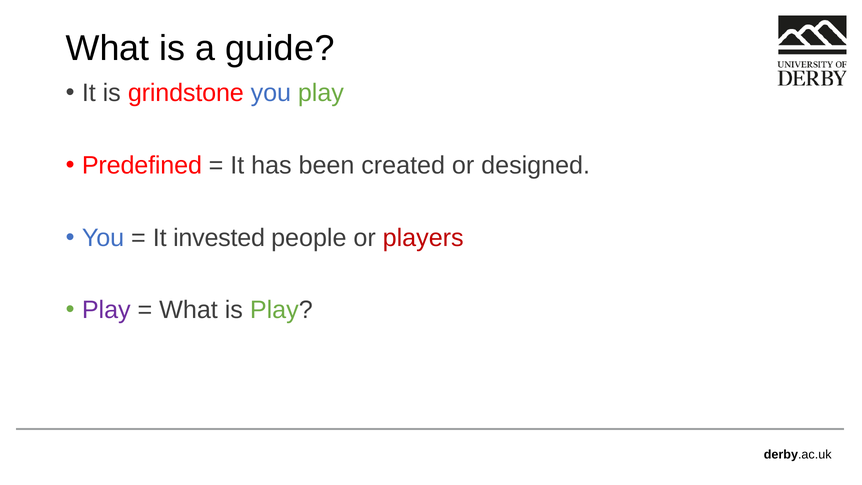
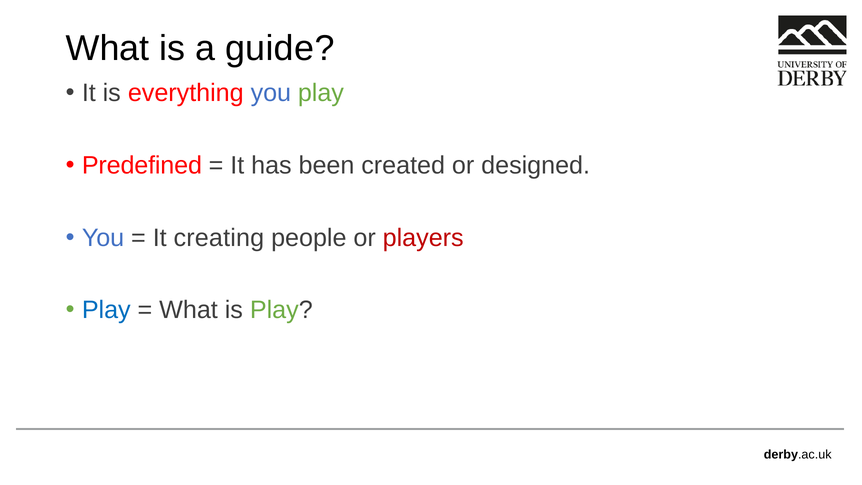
grindstone: grindstone -> everything
invested: invested -> creating
Play at (106, 310) colour: purple -> blue
